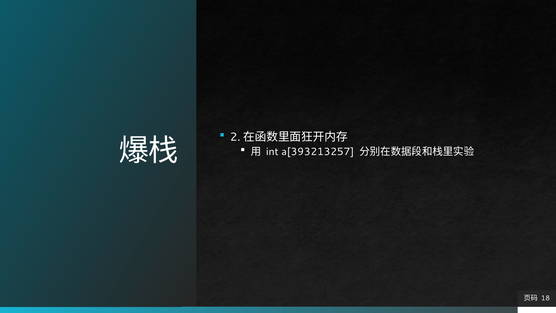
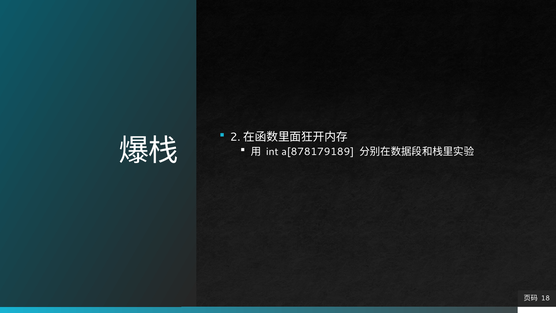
a[393213257: a[393213257 -> a[878179189
